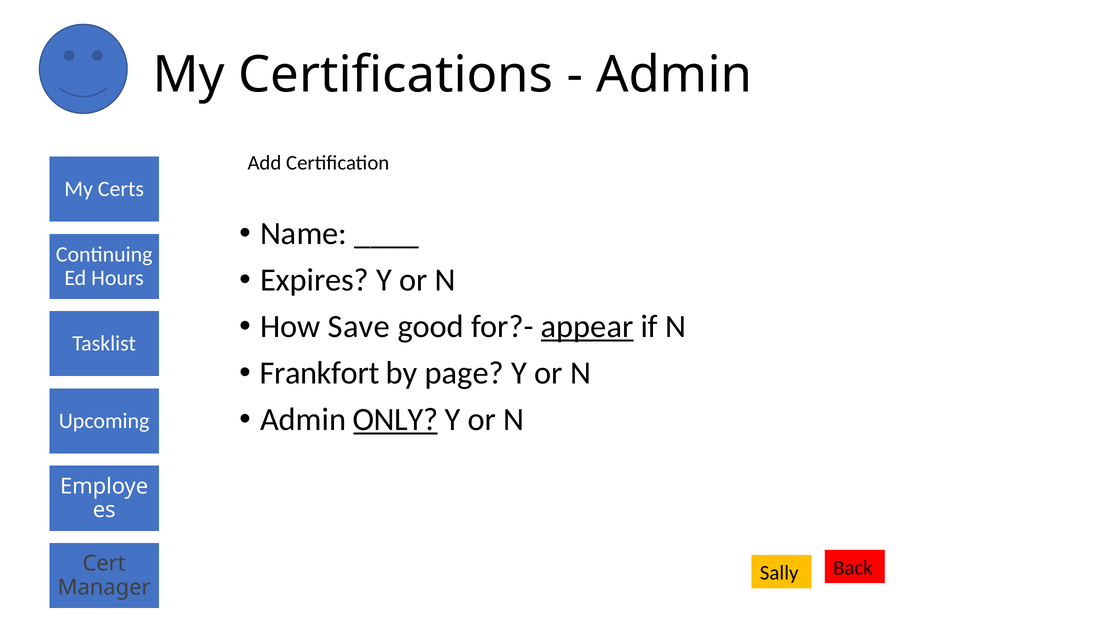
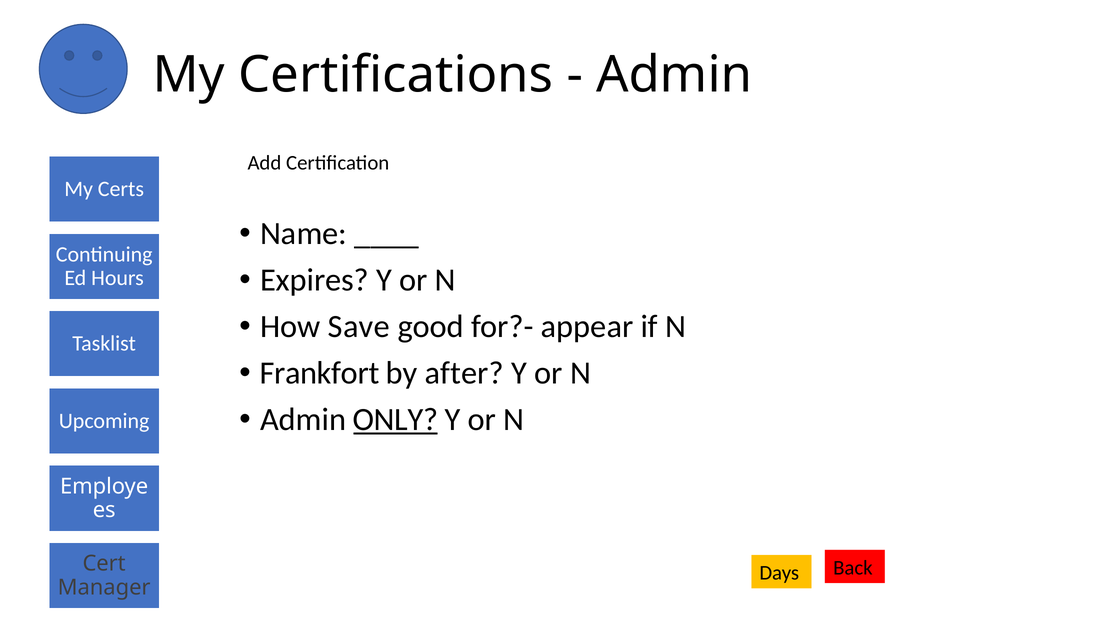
appear underline: present -> none
page: page -> after
Sally: Sally -> Days
